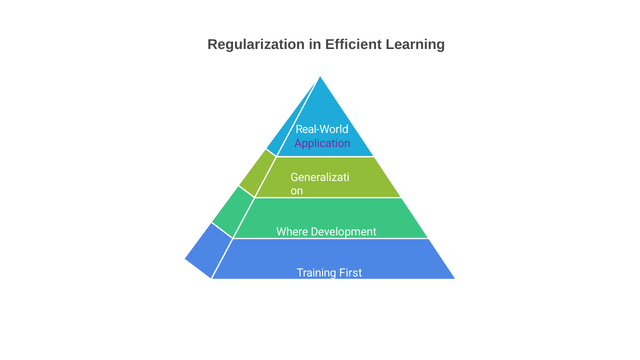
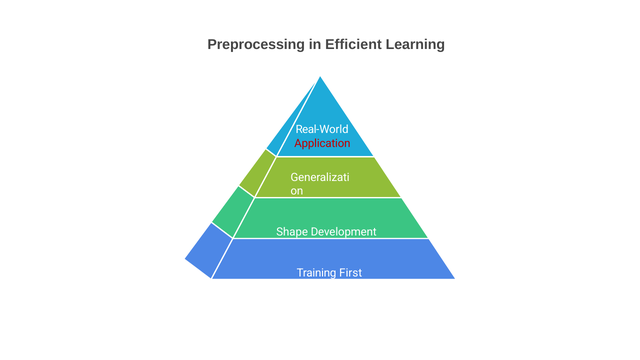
Regularization: Regularization -> Preprocessing
Application colour: purple -> red
Where: Where -> Shape
